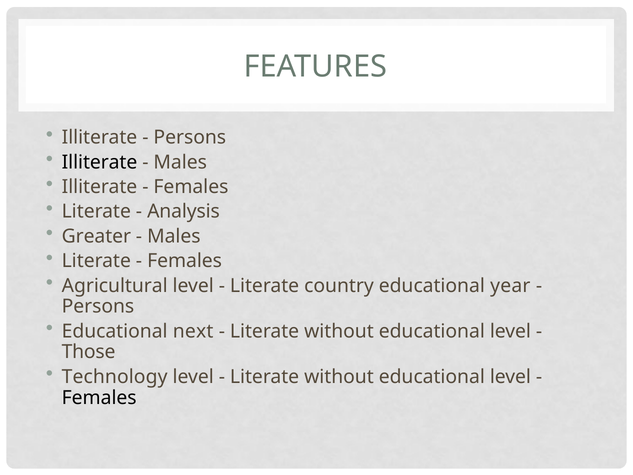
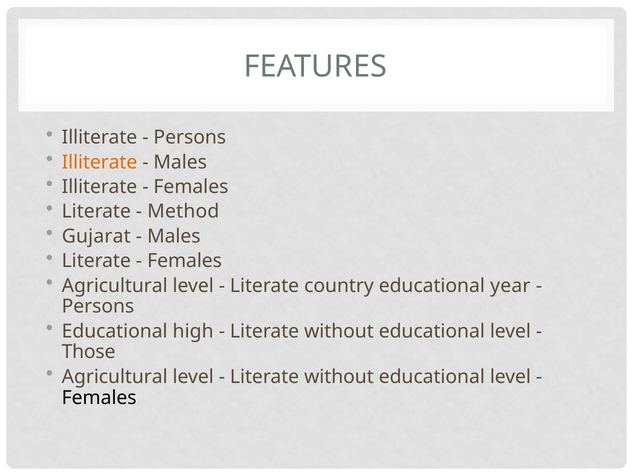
Illiterate at (100, 162) colour: black -> orange
Analysis: Analysis -> Method
Greater: Greater -> Gujarat
next: next -> high
Technology at (115, 377): Technology -> Agricultural
